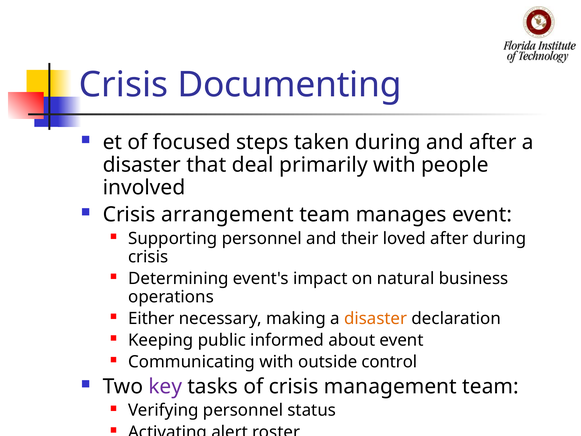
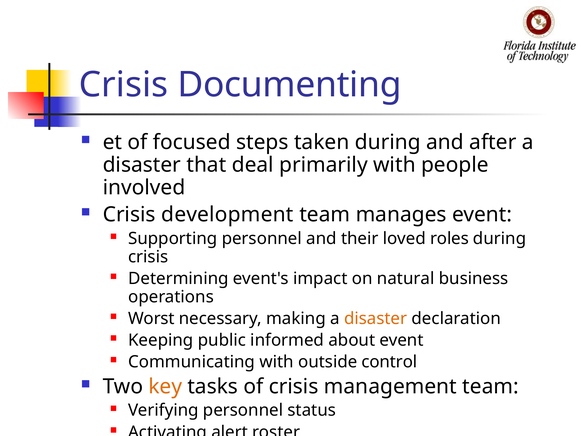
arrangement: arrangement -> development
loved after: after -> roles
Either: Either -> Worst
key colour: purple -> orange
